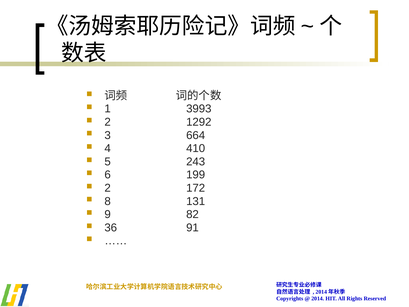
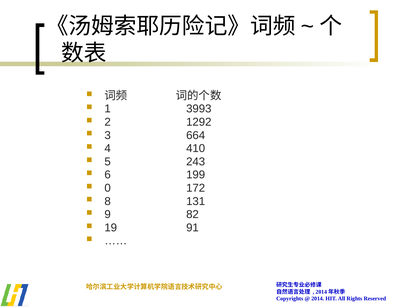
2 at (108, 188): 2 -> 0
36: 36 -> 19
